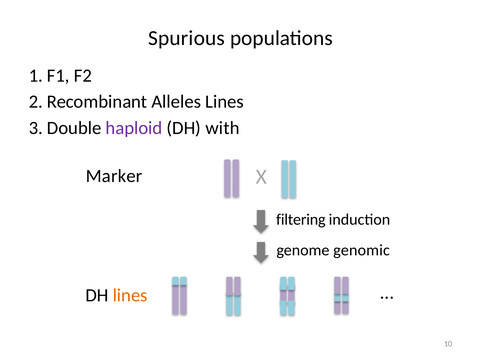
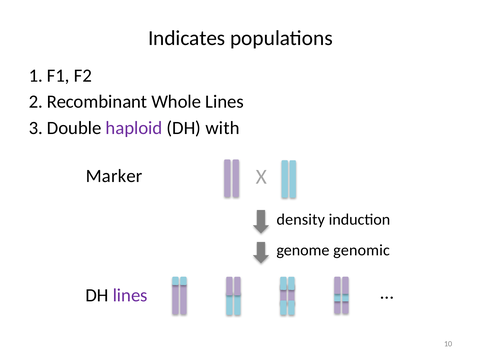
Spurious: Spurious -> Indicates
Alleles: Alleles -> Whole
filtering: filtering -> density
lines at (130, 296) colour: orange -> purple
